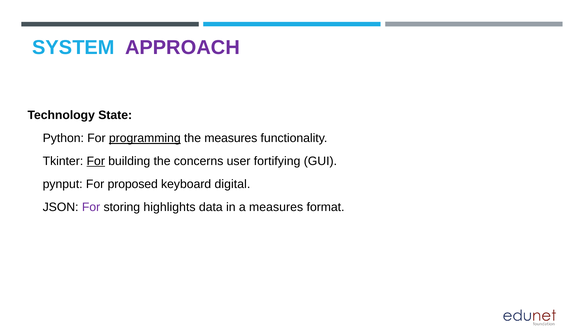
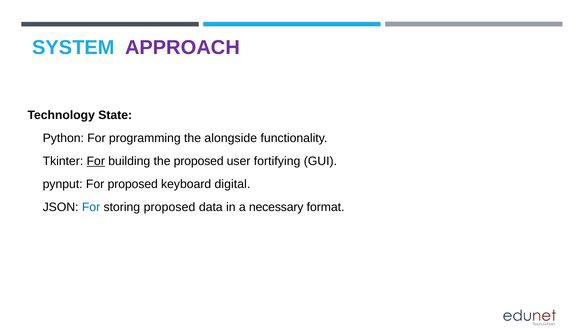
programming underline: present -> none
the measures: measures -> alongside
the concerns: concerns -> proposed
For at (91, 207) colour: purple -> blue
storing highlights: highlights -> proposed
a measures: measures -> necessary
